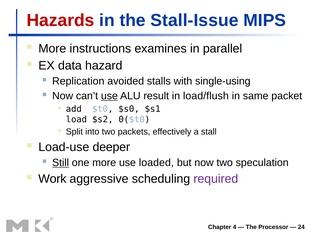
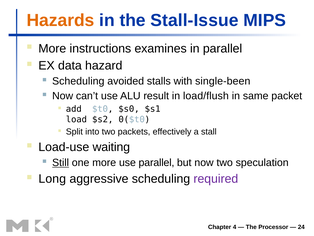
Hazards colour: red -> orange
Replication at (78, 81): Replication -> Scheduling
single-using: single-using -> single-been
use at (109, 96) underline: present -> none
deeper: deeper -> waiting
use loaded: loaded -> parallel
Work: Work -> Long
